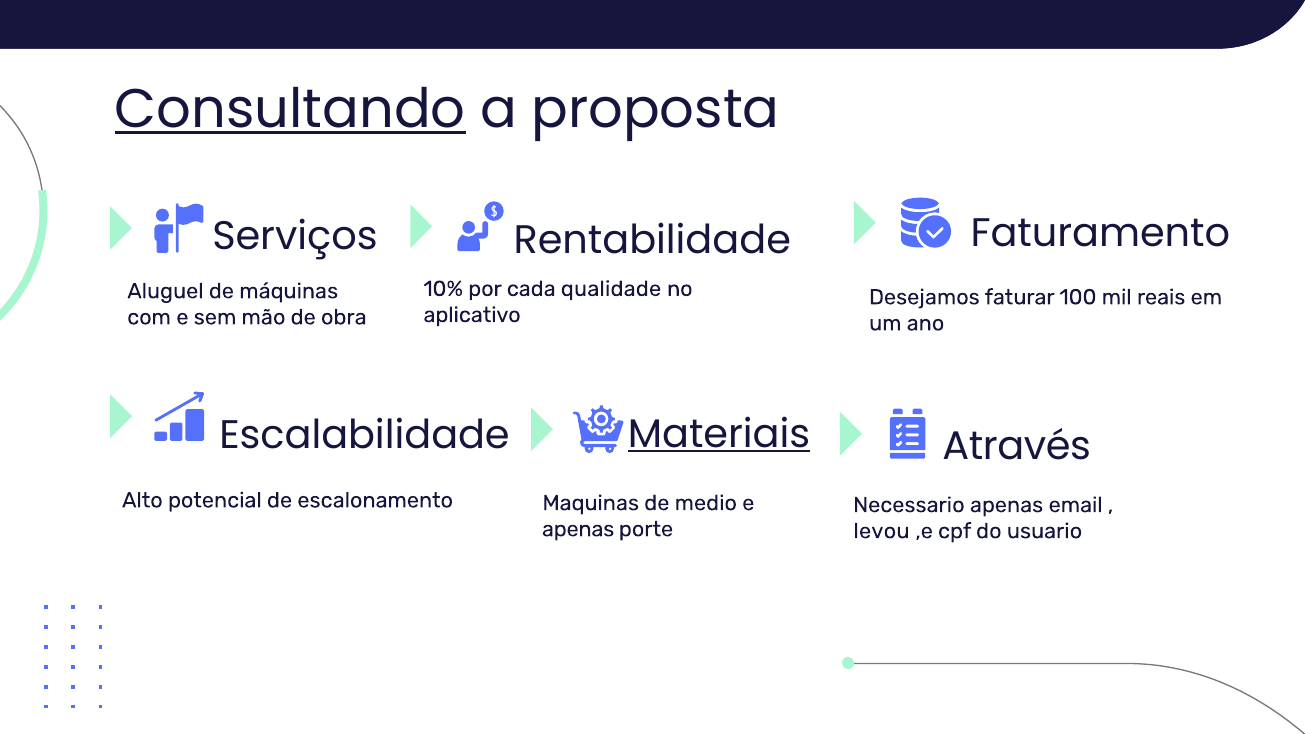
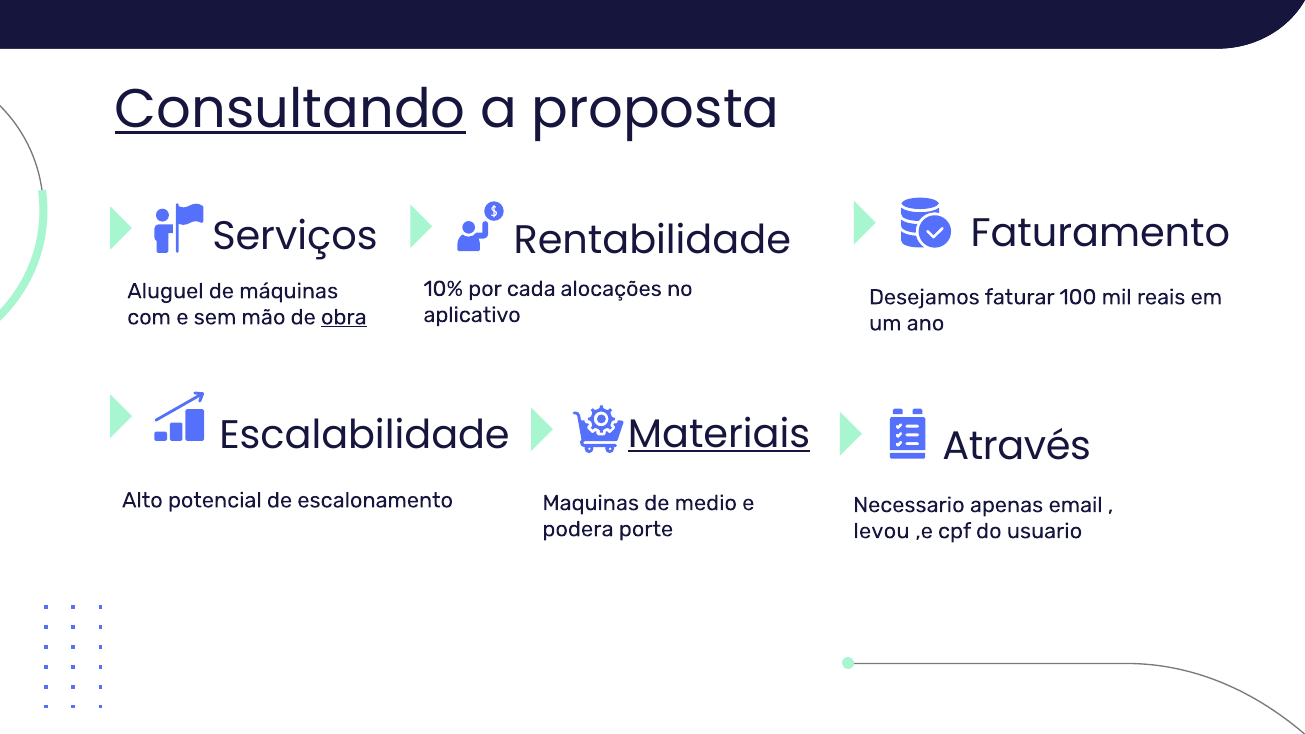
qualidade: qualidade -> alocações
obra underline: none -> present
apenas at (578, 529): apenas -> podera
